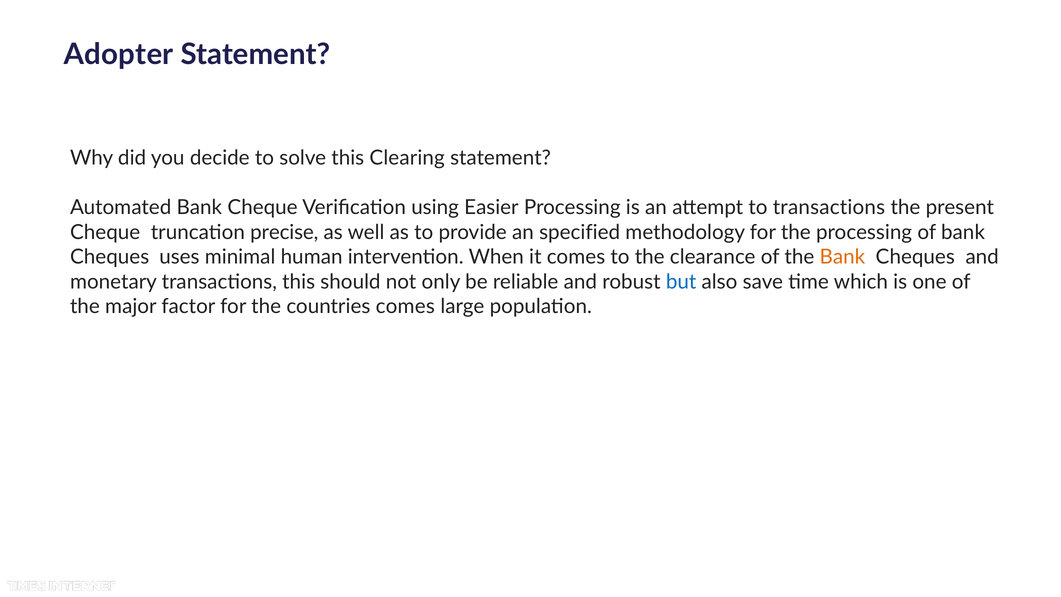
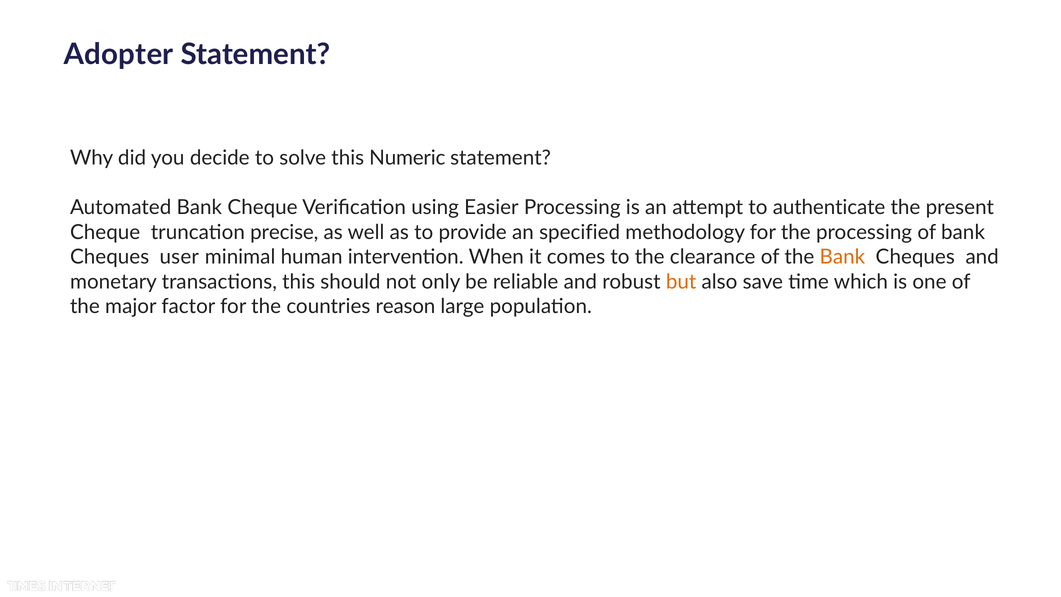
Clearing: Clearing -> Numeric
to transactions: transactions -> authenticate
uses: uses -> user
but colour: blue -> orange
countries comes: comes -> reason
